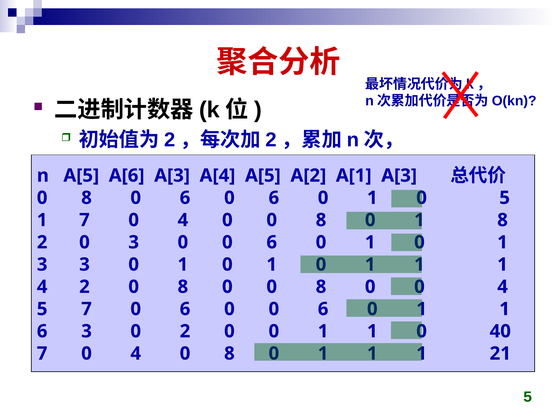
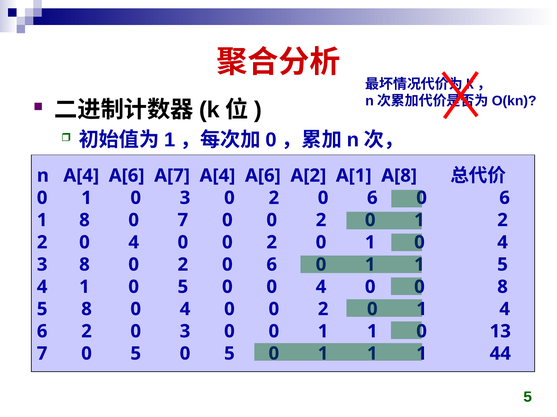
2 at (170, 140): 2 -> 1
2 at (271, 140): 2 -> 0
n A[5: A[5 -> A[4
A[6 A[3: A[3 -> A[7
A[5 at (263, 176): A[5 -> A[6
A[1 A[3: A[3 -> A[8
8 at (87, 198): 8 -> 1
6 at (185, 198): 6 -> 3
6 at (274, 198): 6 -> 2
1 at (372, 198): 1 -> 6
5 at (505, 198): 5 -> 6
1 7: 7 -> 8
4 at (183, 220): 4 -> 7
8 at (321, 220): 8 -> 2
8 at (503, 220): 8 -> 2
3 at (134, 243): 3 -> 4
6 at (272, 243): 6 -> 2
1 at (503, 243): 1 -> 4
3 3: 3 -> 8
1 at (183, 265): 1 -> 2
1 at (272, 265): 1 -> 6
1 at (503, 265): 1 -> 5
4 2: 2 -> 1
8 at (183, 287): 8 -> 5
8 at (321, 287): 8 -> 4
4 at (503, 287): 4 -> 8
5 7: 7 -> 8
6 at (185, 310): 6 -> 4
6 at (323, 310): 6 -> 2
1 at (505, 310): 1 -> 4
6 3: 3 -> 2
2 at (185, 332): 2 -> 3
40: 40 -> 13
4 at (136, 354): 4 -> 5
8 at (229, 354): 8 -> 5
21: 21 -> 44
